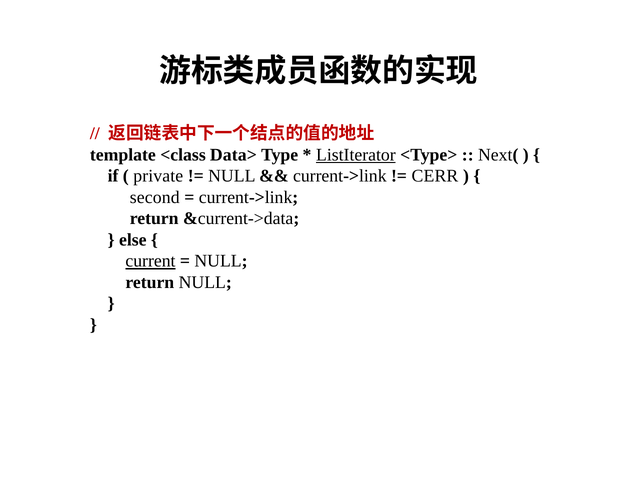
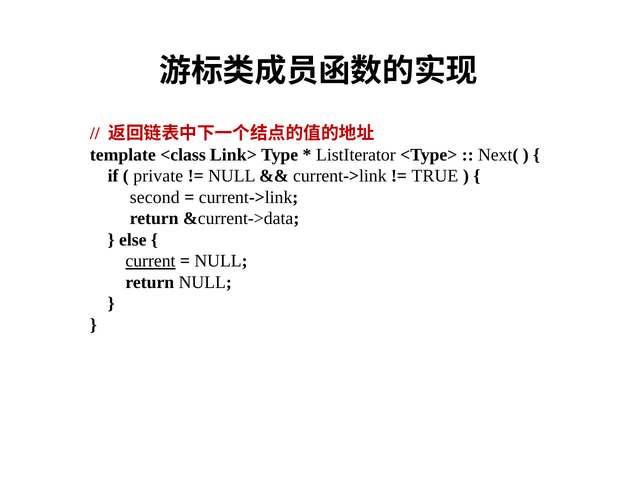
Data>: Data> -> Link>
ListIterator underline: present -> none
CERR: CERR -> TRUE
